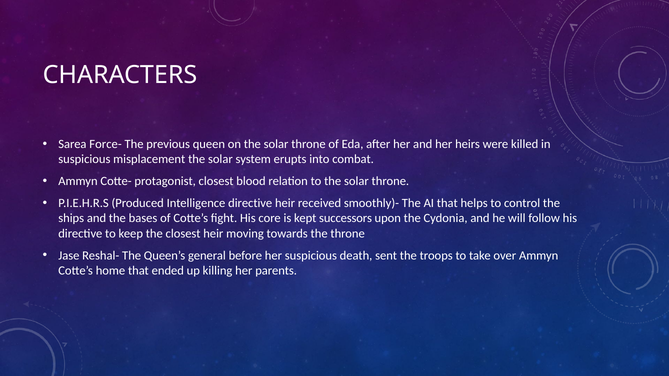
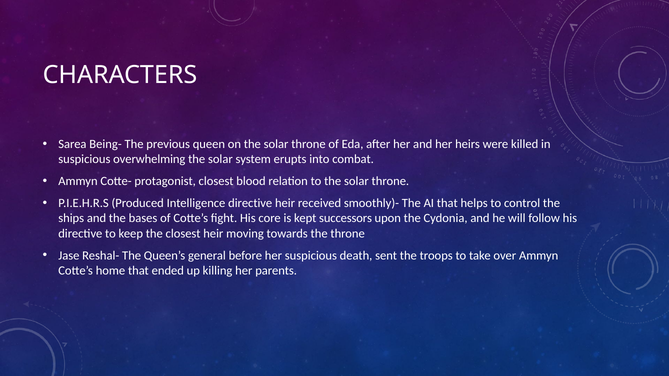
Force-: Force- -> Being-
misplacement: misplacement -> overwhelming
